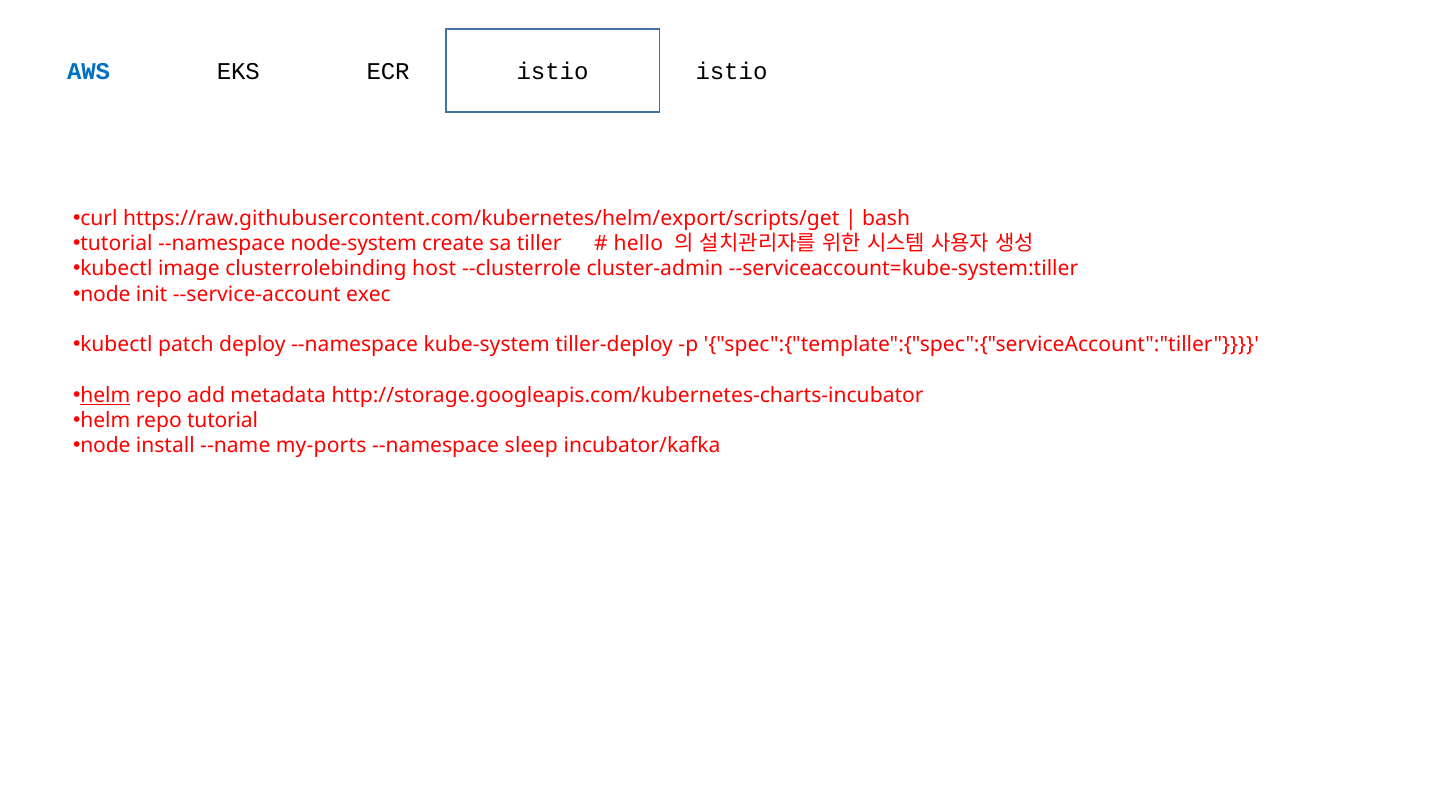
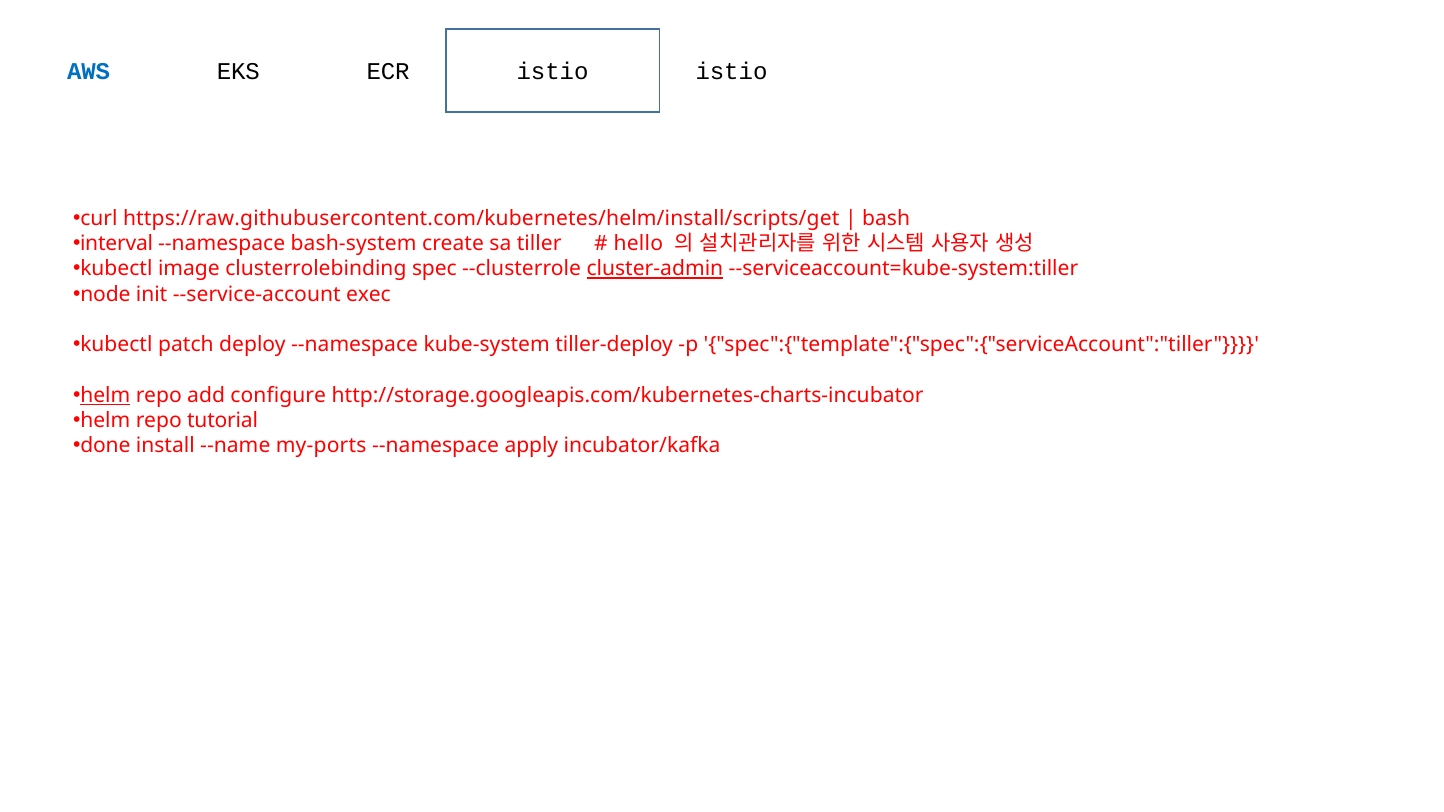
https://raw.githubusercontent.com/kubernetes/helm/export/scripts/get: https://raw.githubusercontent.com/kubernetes/helm/export/scripts/get -> https://raw.githubusercontent.com/kubernetes/helm/install/scripts/get
tutorial at (116, 244): tutorial -> interval
node-system: node-system -> bash-system
host: host -> spec
cluster-admin underline: none -> present
metadata: metadata -> configure
node at (105, 446): node -> done
sleep: sleep -> apply
